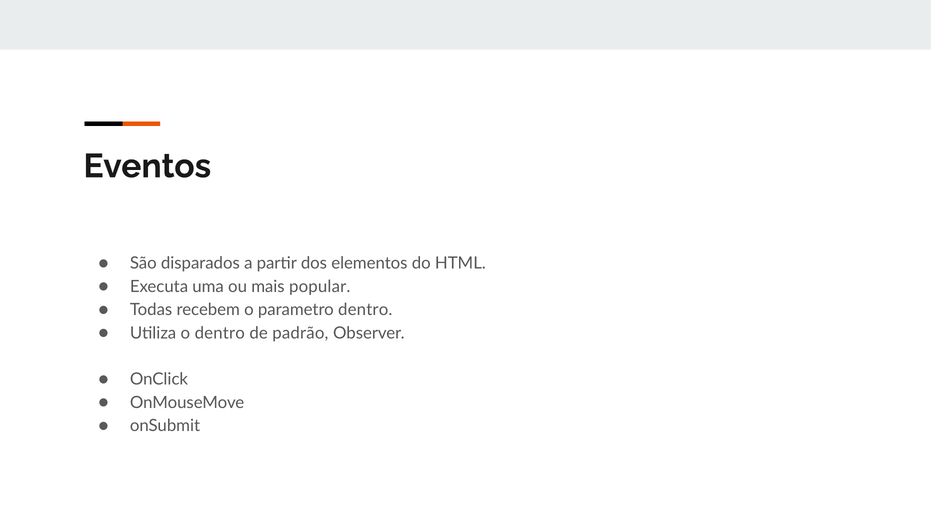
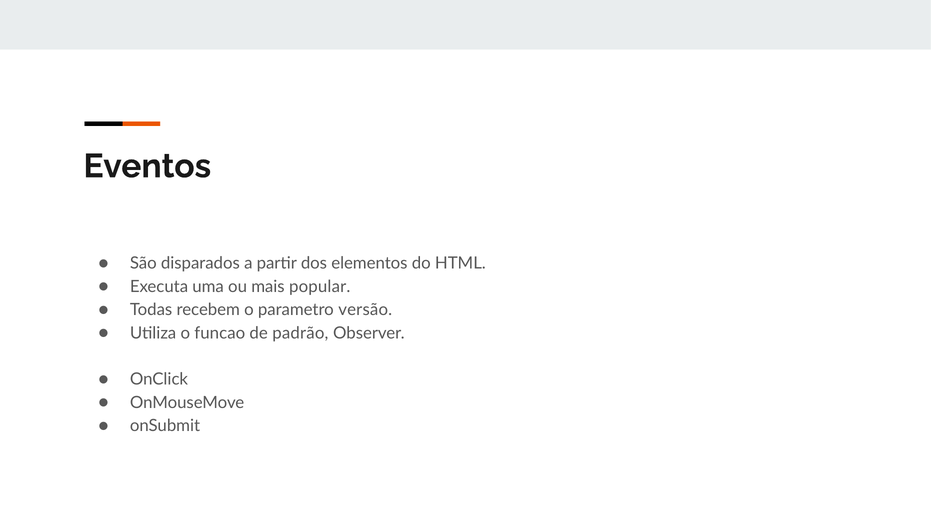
parametro dentro: dentro -> versão
o dentro: dentro -> funcao
